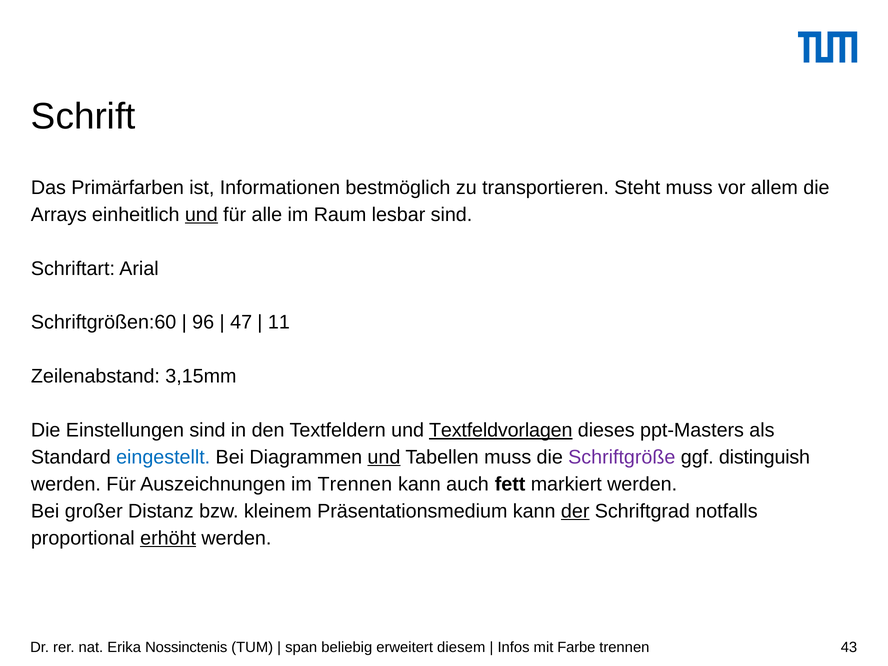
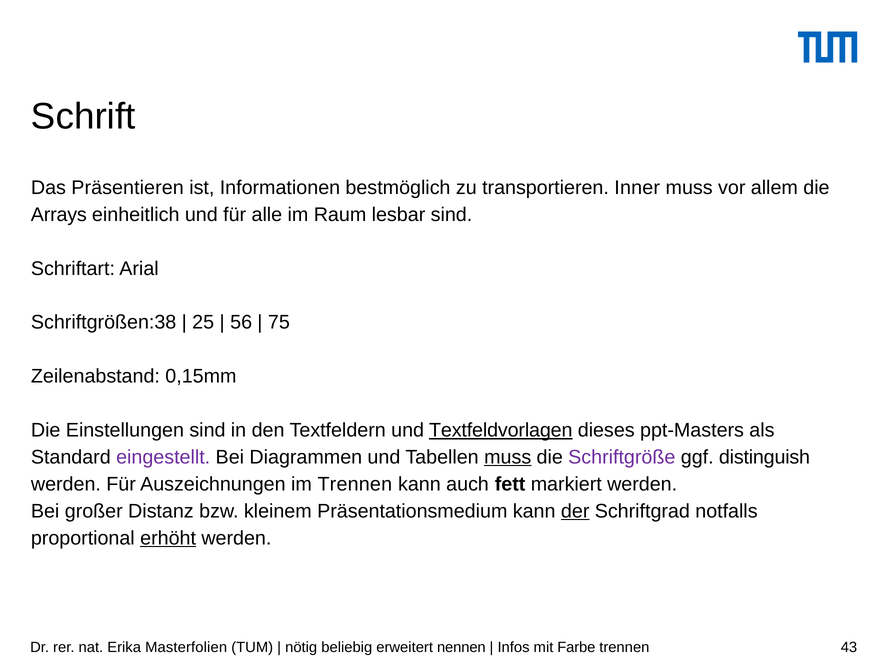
Primärfarben: Primärfarben -> Präsentieren
Steht: Steht -> Inner
und at (201, 215) underline: present -> none
Schriftgrößen:60: Schriftgrößen:60 -> Schriftgrößen:38
96: 96 -> 25
47: 47 -> 56
11: 11 -> 75
3,15mm: 3,15mm -> 0,15mm
eingestellt colour: blue -> purple
und at (384, 457) underline: present -> none
muss at (508, 457) underline: none -> present
Nossinctenis: Nossinctenis -> Masterfolien
span: span -> nötig
diesem: diesem -> nennen
